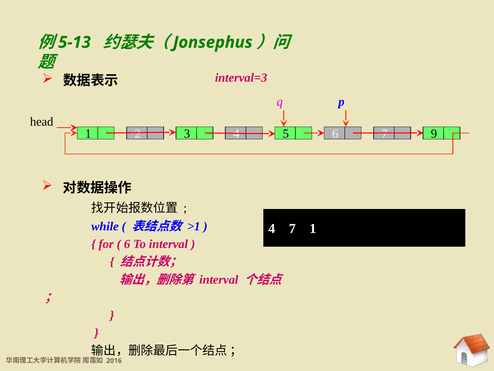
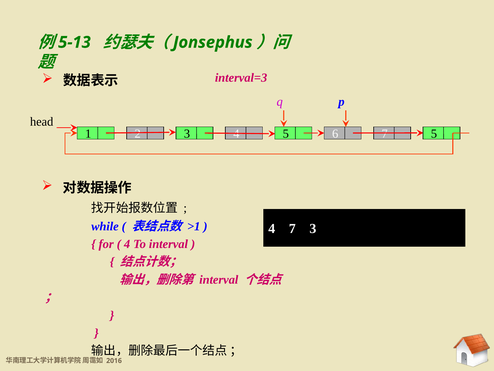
7 9: 9 -> 5
7 1: 1 -> 3
6 at (127, 244): 6 -> 4
